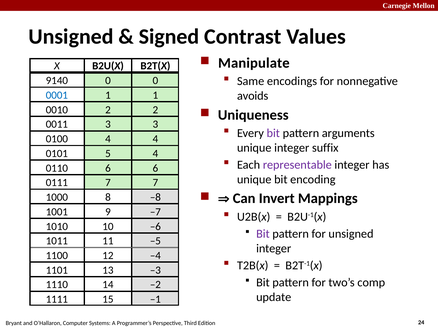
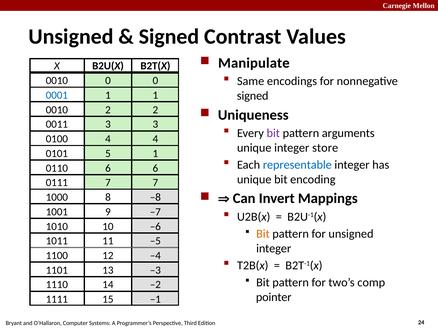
9140 at (57, 81): 9140 -> 0010
avoids at (253, 96): avoids -> signed
suffix: suffix -> store
0101 4: 4 -> 1
representable colour: purple -> blue
Bit at (263, 234) colour: purple -> orange
update: update -> pointer
